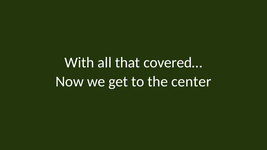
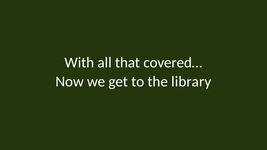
center: center -> library
